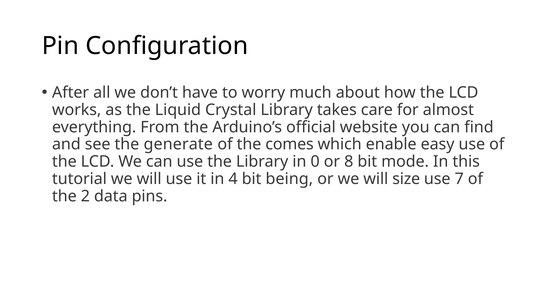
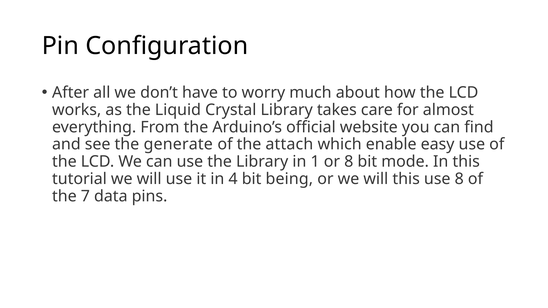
comes: comes -> attach
0: 0 -> 1
will size: size -> this
use 7: 7 -> 8
2: 2 -> 7
